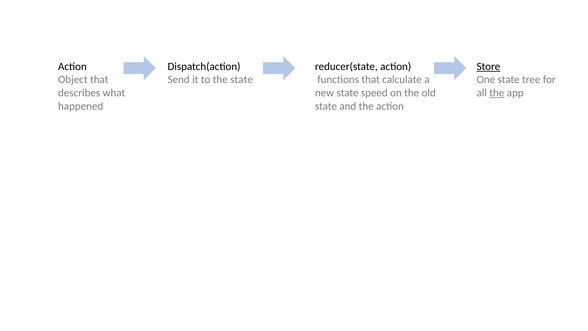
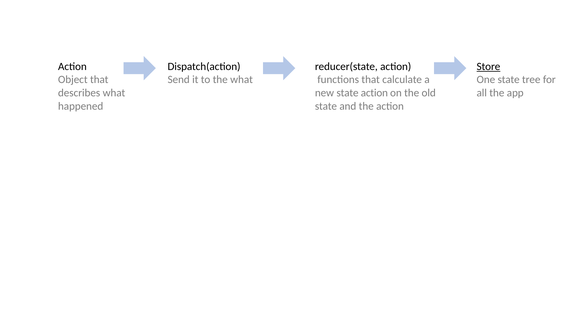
the state: state -> what
state speed: speed -> action
the at (497, 93) underline: present -> none
